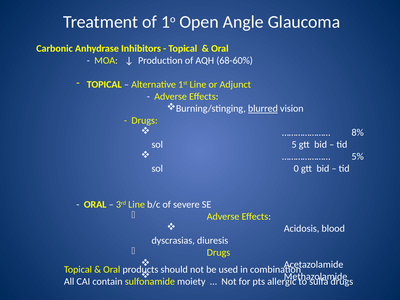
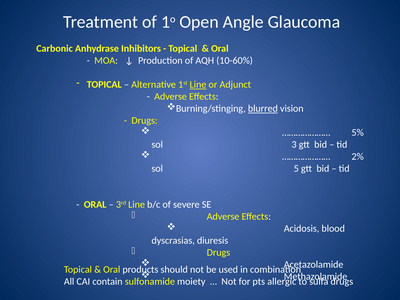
68-60%: 68-60% -> 10-60%
Line at (198, 85) underline: none -> present
8%: 8% -> 5%
5: 5 -> 3
5%: 5% -> 2%
0: 0 -> 5
